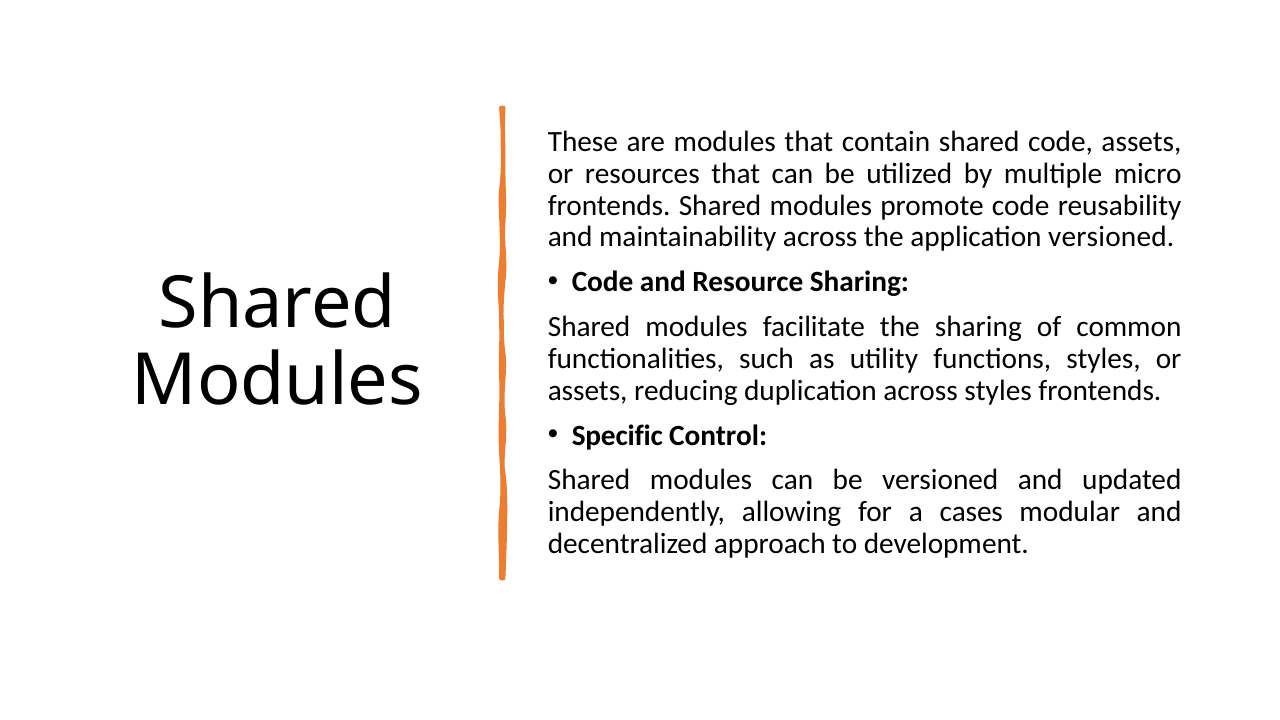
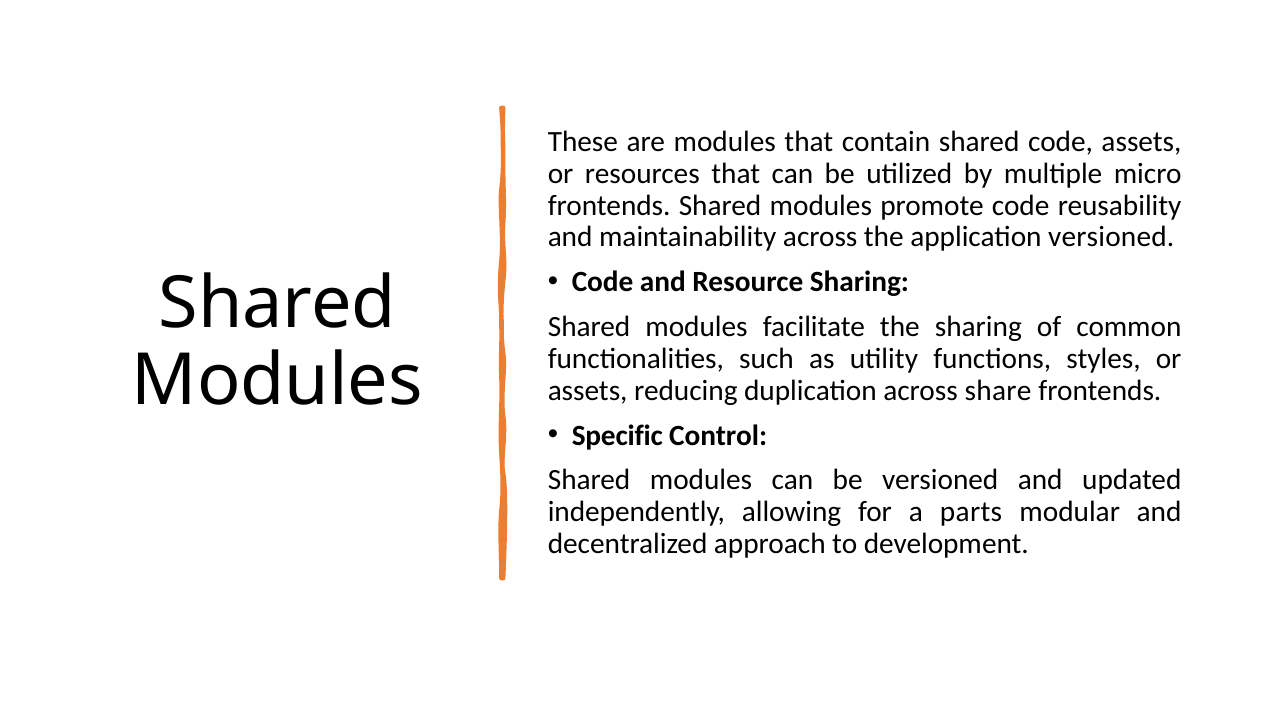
across styles: styles -> share
cases: cases -> parts
